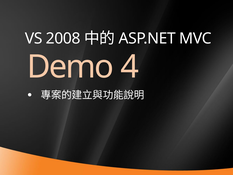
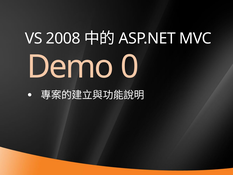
4: 4 -> 0
